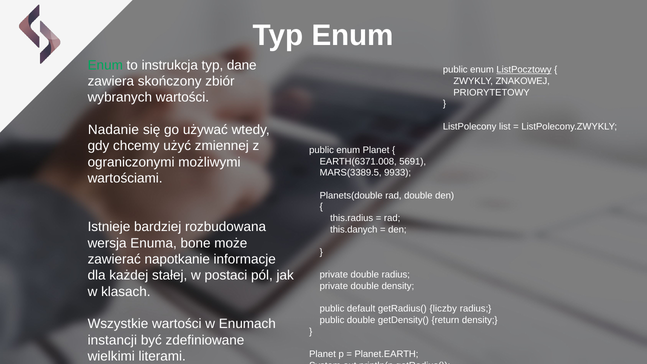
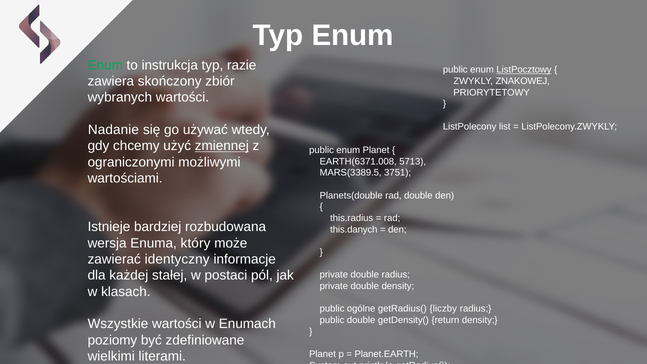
dane: dane -> razie
zmiennej underline: none -> present
5691: 5691 -> 5713
9933: 9933 -> 3751
bone: bone -> który
napotkanie: napotkanie -> identyczny
default: default -> ogólne
instancji: instancji -> poziomy
